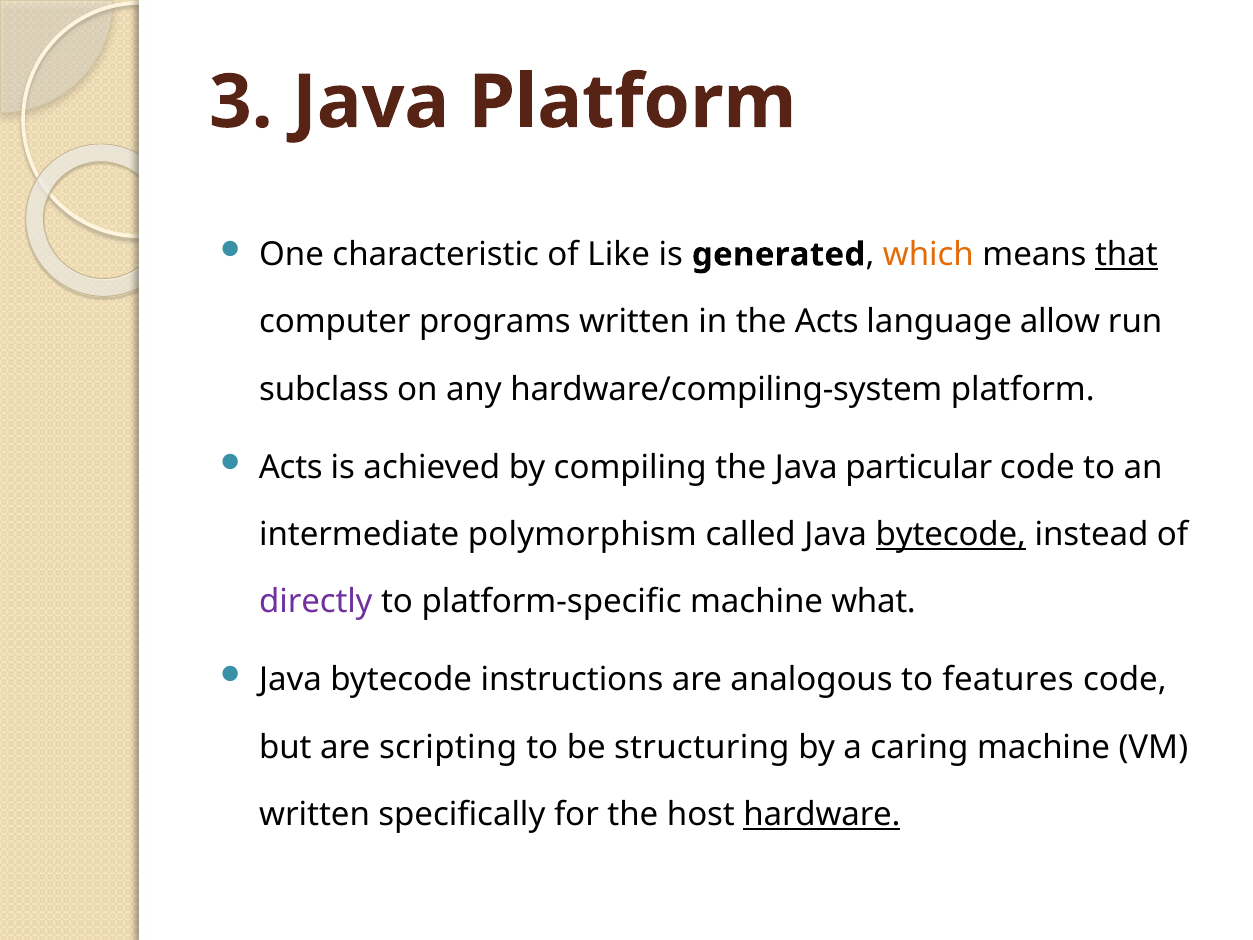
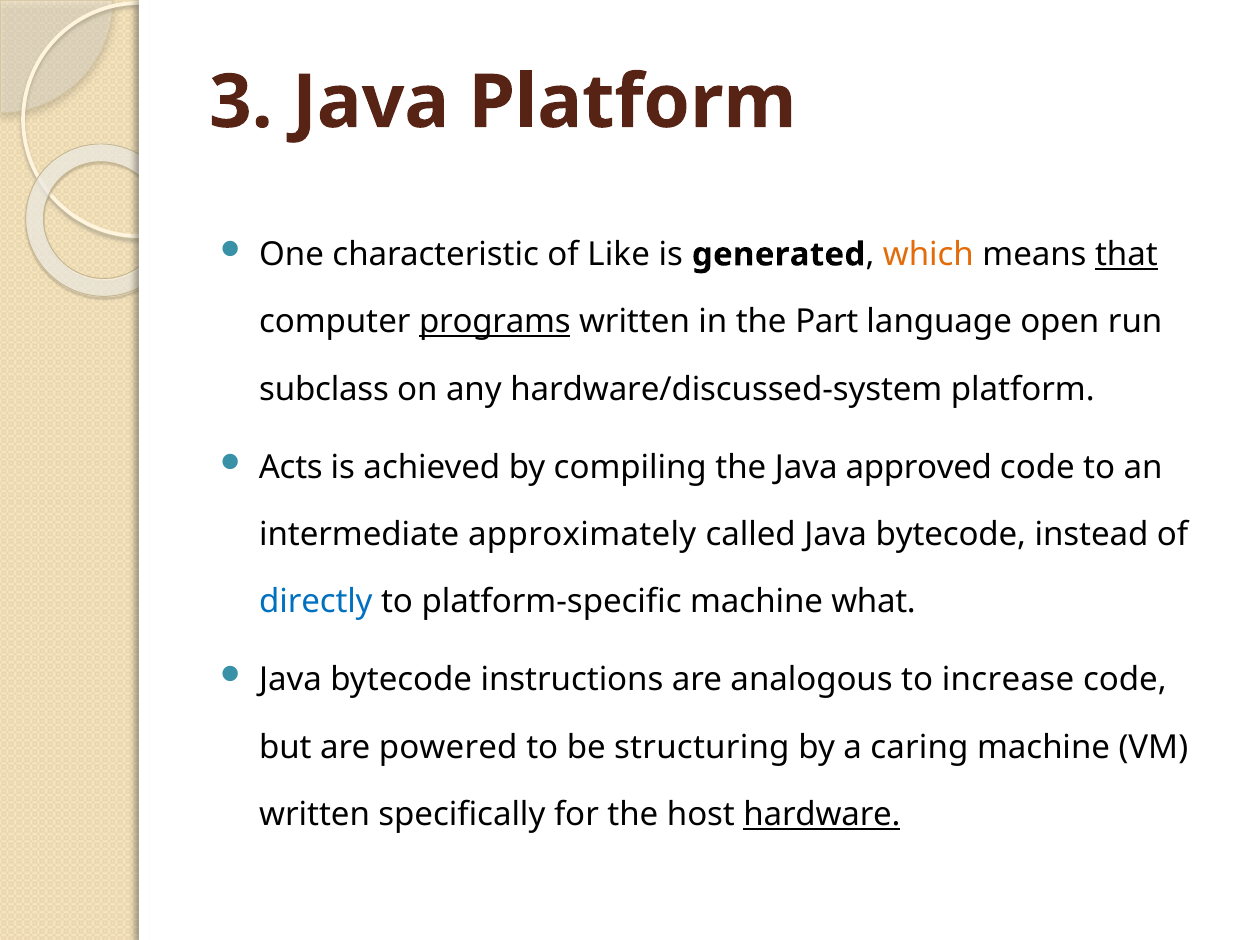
programs underline: none -> present
the Acts: Acts -> Part
allow: allow -> open
hardware/compiling-system: hardware/compiling-system -> hardware/discussed-system
particular: particular -> approved
polymorphism: polymorphism -> approximately
bytecode at (951, 534) underline: present -> none
directly colour: purple -> blue
features: features -> increase
scripting: scripting -> powered
